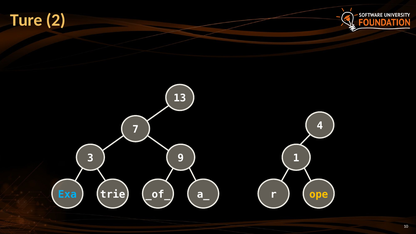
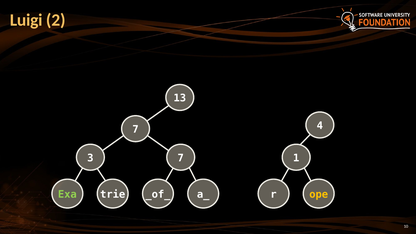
Ture: Ture -> Luigi
3 9: 9 -> 7
Exa colour: light blue -> light green
